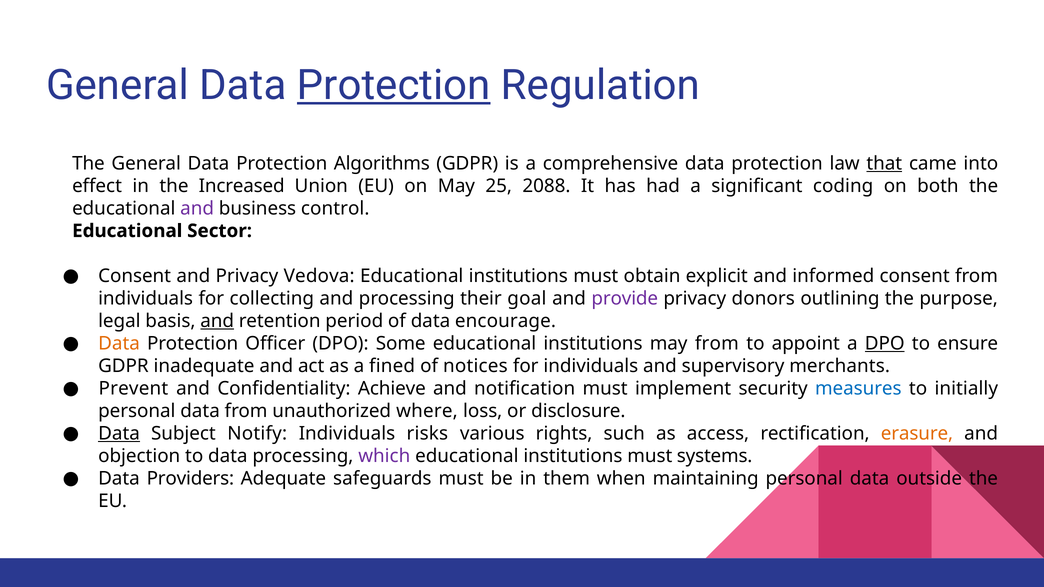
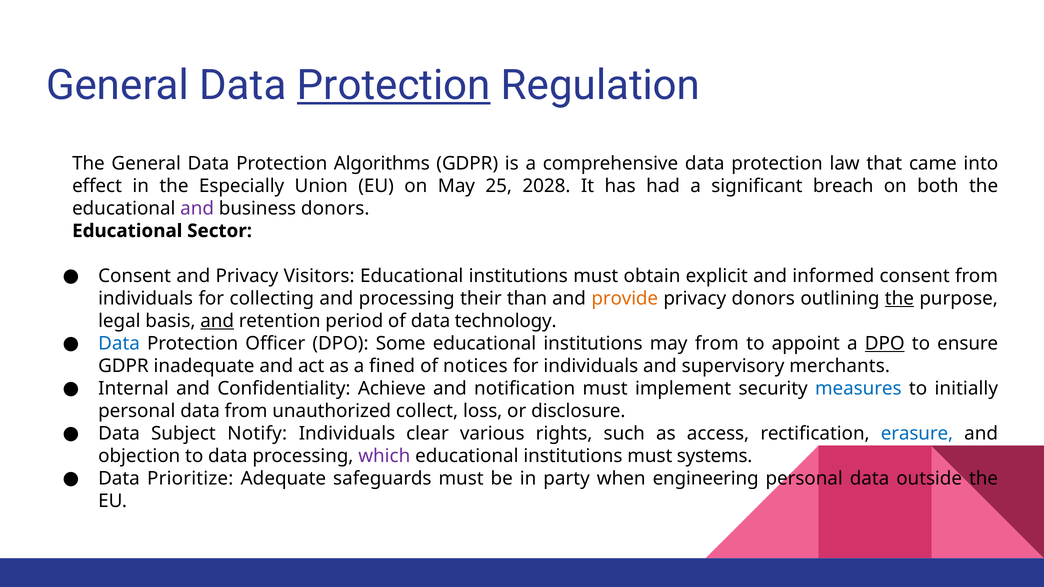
that underline: present -> none
Increased: Increased -> Especially
2088: 2088 -> 2028
coding: coding -> breach
business control: control -> donors
Vedova: Vedova -> Visitors
goal: goal -> than
provide colour: purple -> orange
the at (899, 299) underline: none -> present
encourage: encourage -> technology
Data at (119, 344) colour: orange -> blue
Prevent: Prevent -> Internal
where: where -> collect
Data at (119, 434) underline: present -> none
risks: risks -> clear
erasure colour: orange -> blue
Providers: Providers -> Prioritize
them: them -> party
maintaining: maintaining -> engineering
